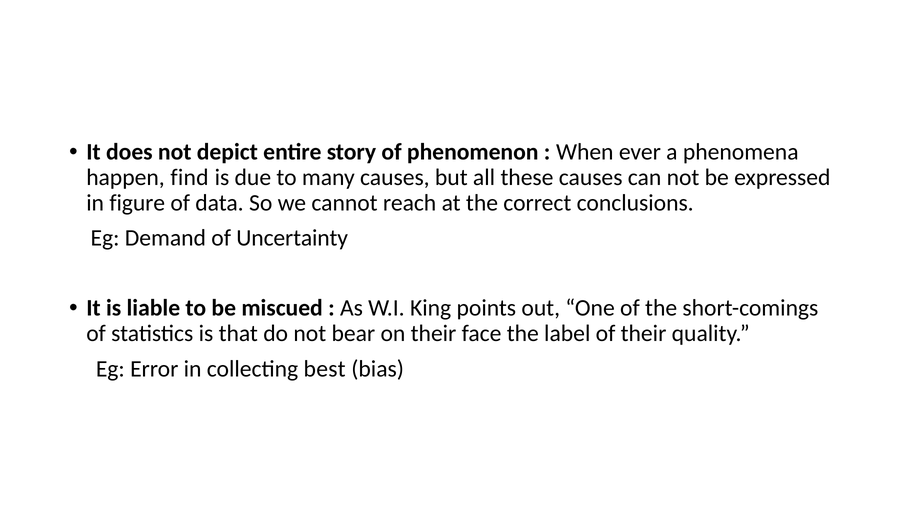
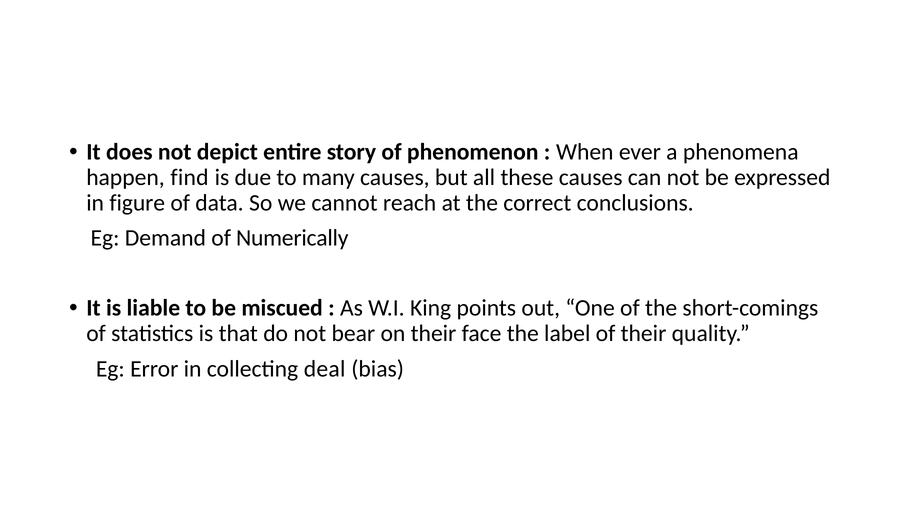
Uncertainty: Uncertainty -> Numerically
best: best -> deal
